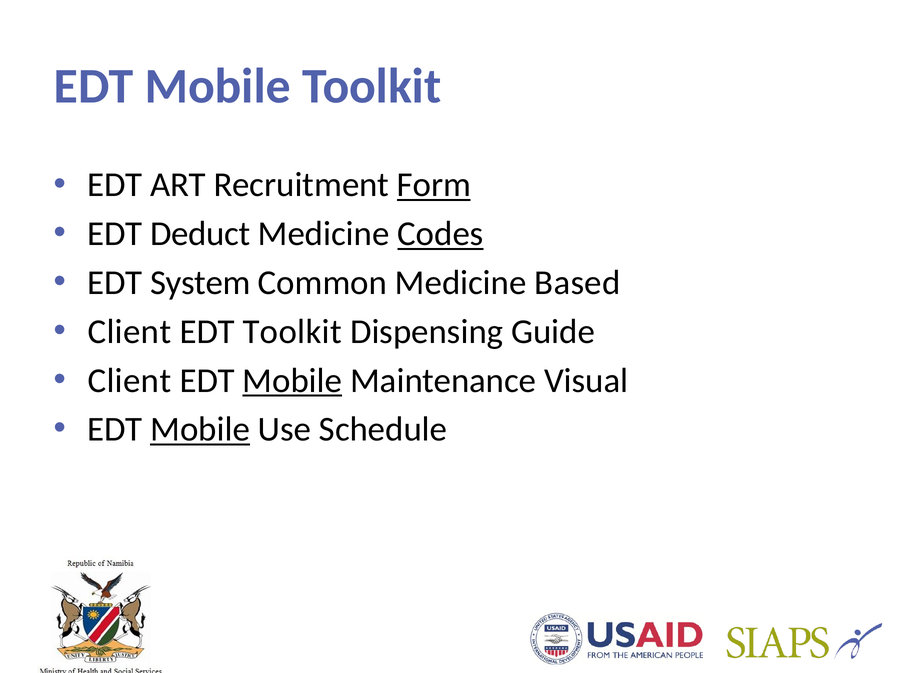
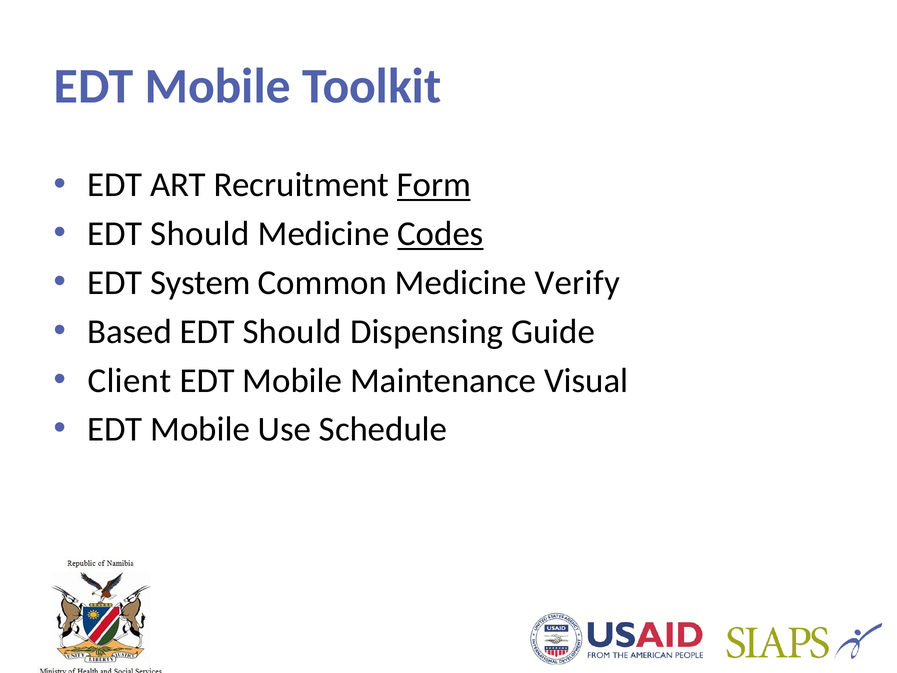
Deduct at (200, 234): Deduct -> Should
Based: Based -> Verify
Client at (129, 331): Client -> Based
Toolkit at (292, 331): Toolkit -> Should
Mobile at (292, 380) underline: present -> none
Mobile at (200, 429) underline: present -> none
